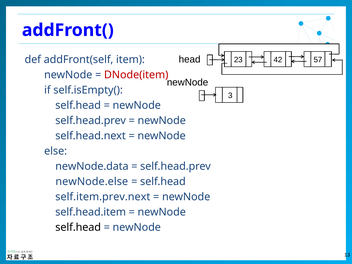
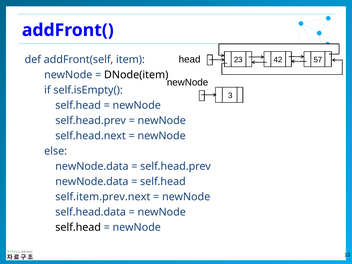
DNode(item colour: red -> black
newNode.else at (92, 182): newNode.else -> newNode.data
self.head.item: self.head.item -> self.head.data
